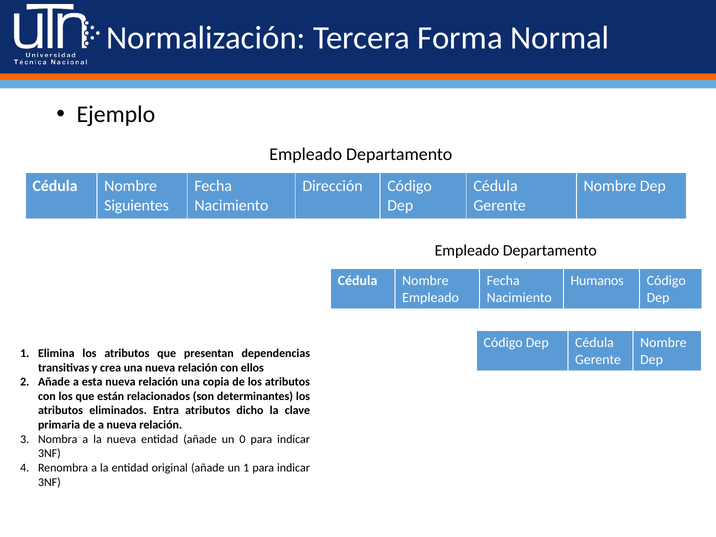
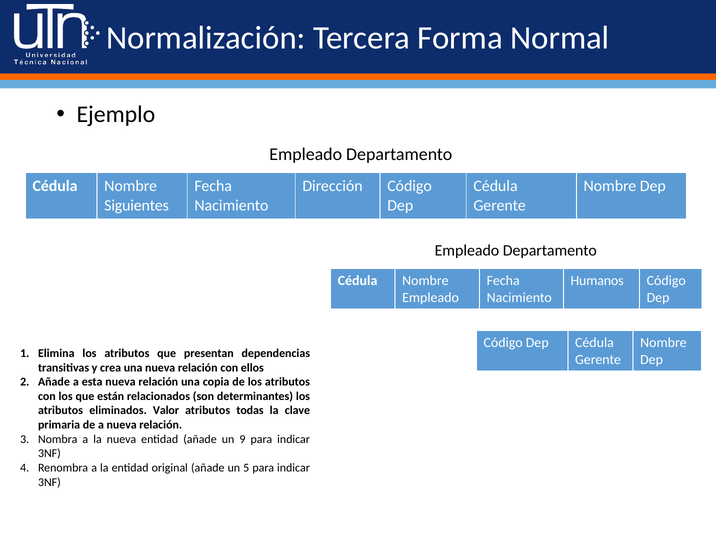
Entra: Entra -> Valor
dicho: dicho -> todas
0: 0 -> 9
un 1: 1 -> 5
